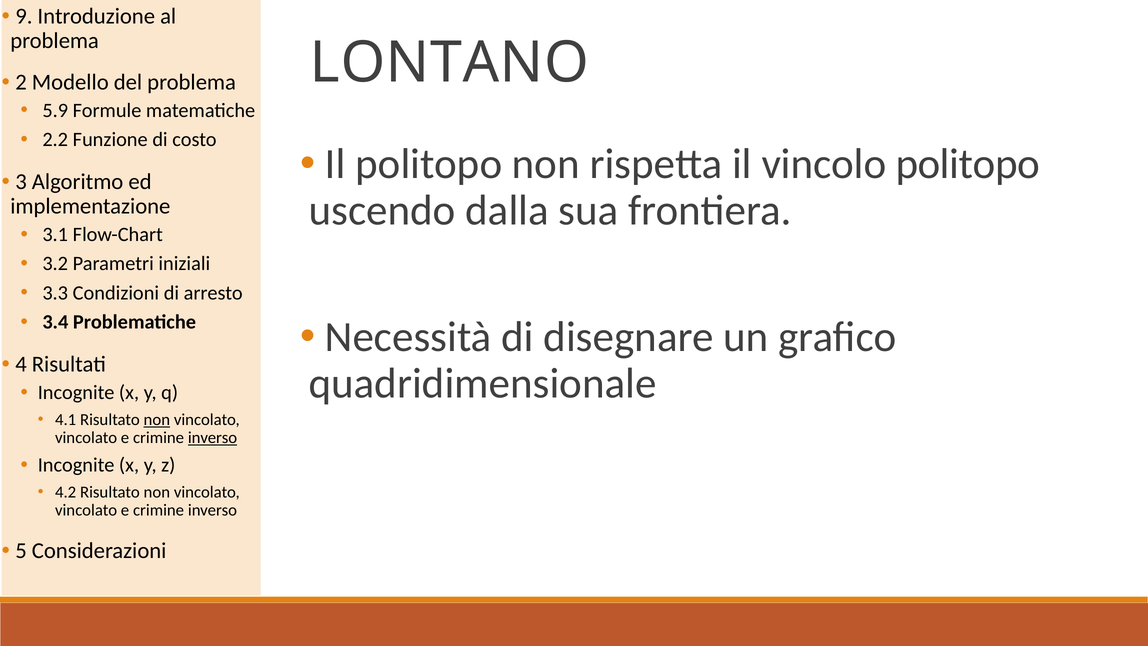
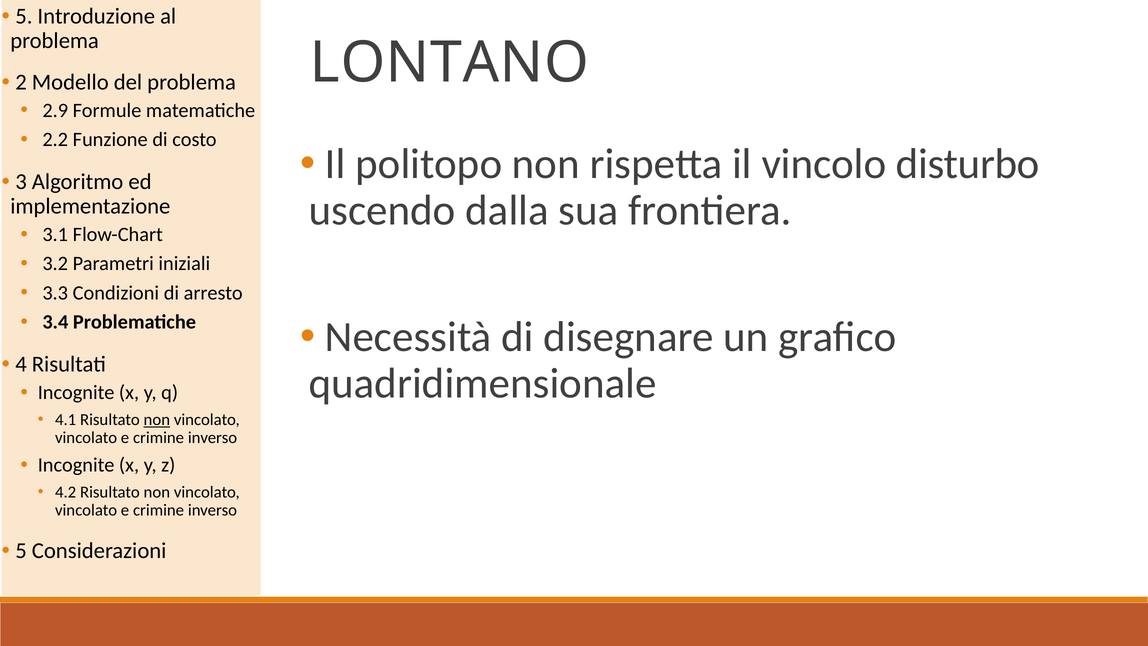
9 at (24, 16): 9 -> 5
5.9: 5.9 -> 2.9
vincolo politopo: politopo -> disturbo
inverso at (213, 438) underline: present -> none
